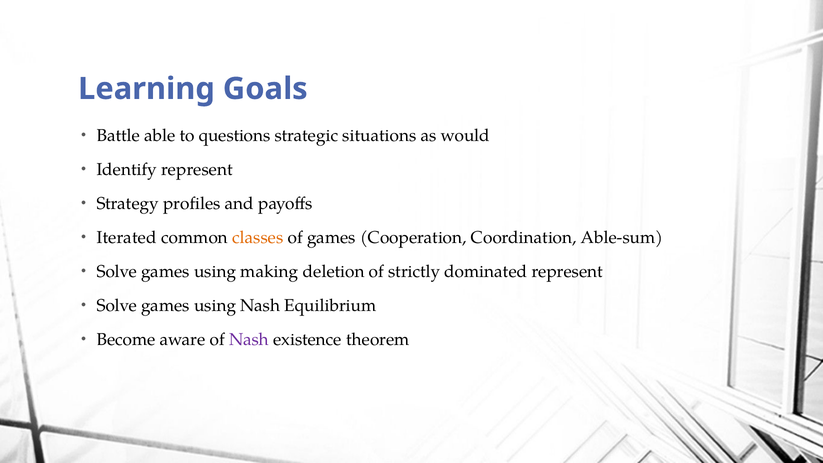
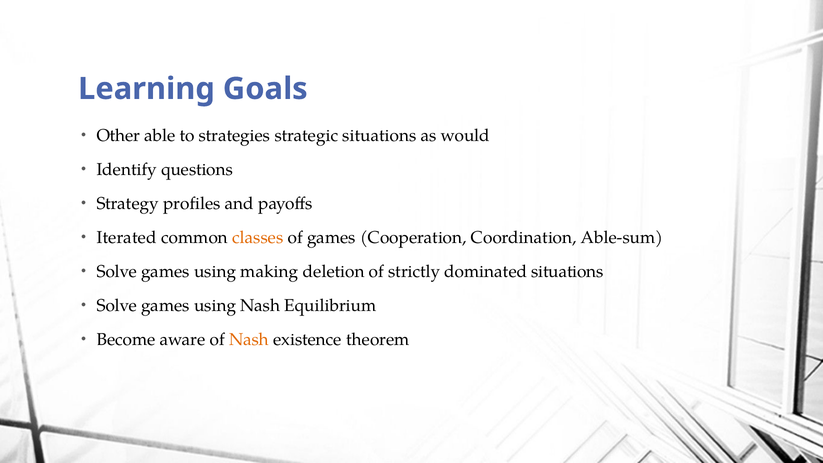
Battle: Battle -> Other
questions: questions -> strategies
Identify represent: represent -> questions
dominated represent: represent -> situations
Nash at (249, 339) colour: purple -> orange
